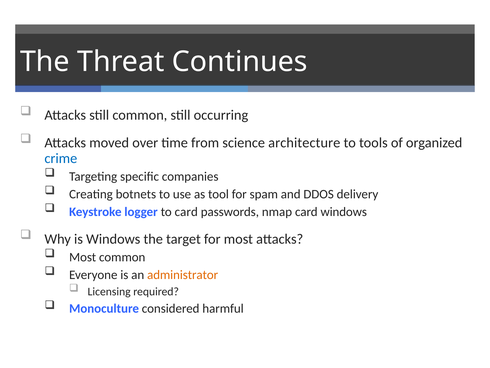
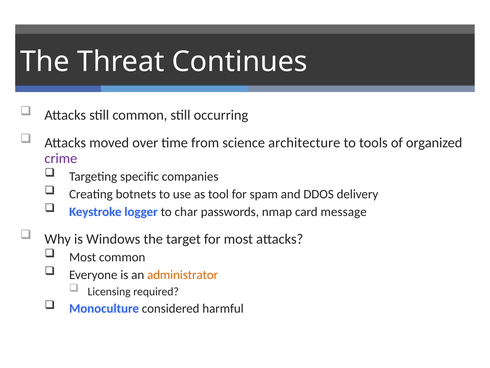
crime colour: blue -> purple
to card: card -> char
card windows: windows -> message
